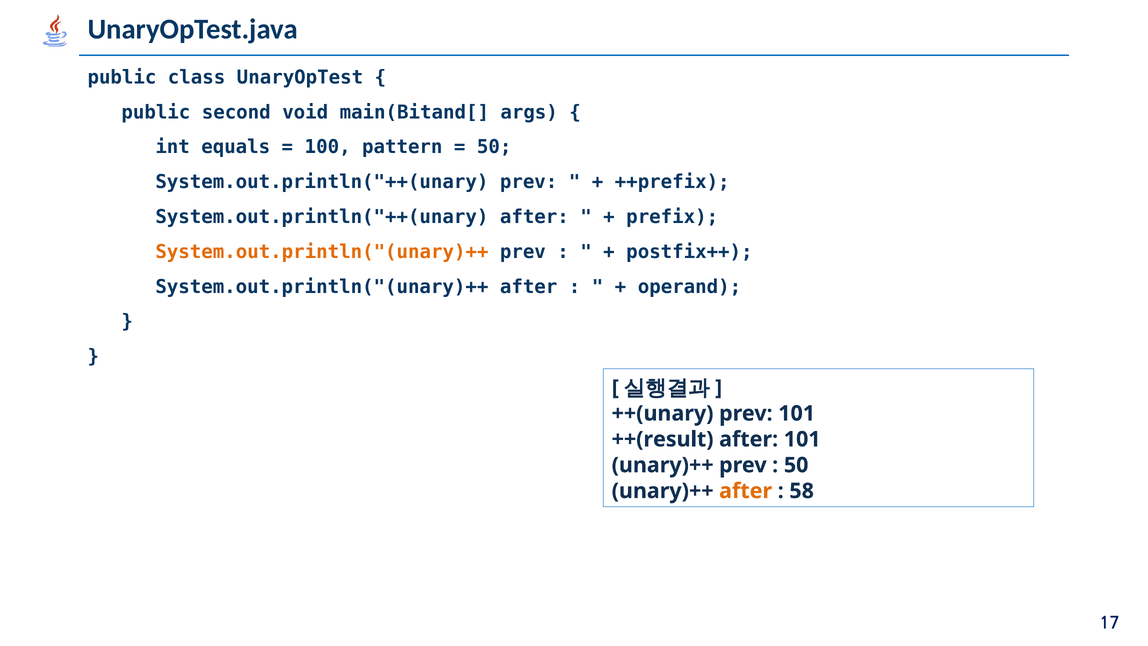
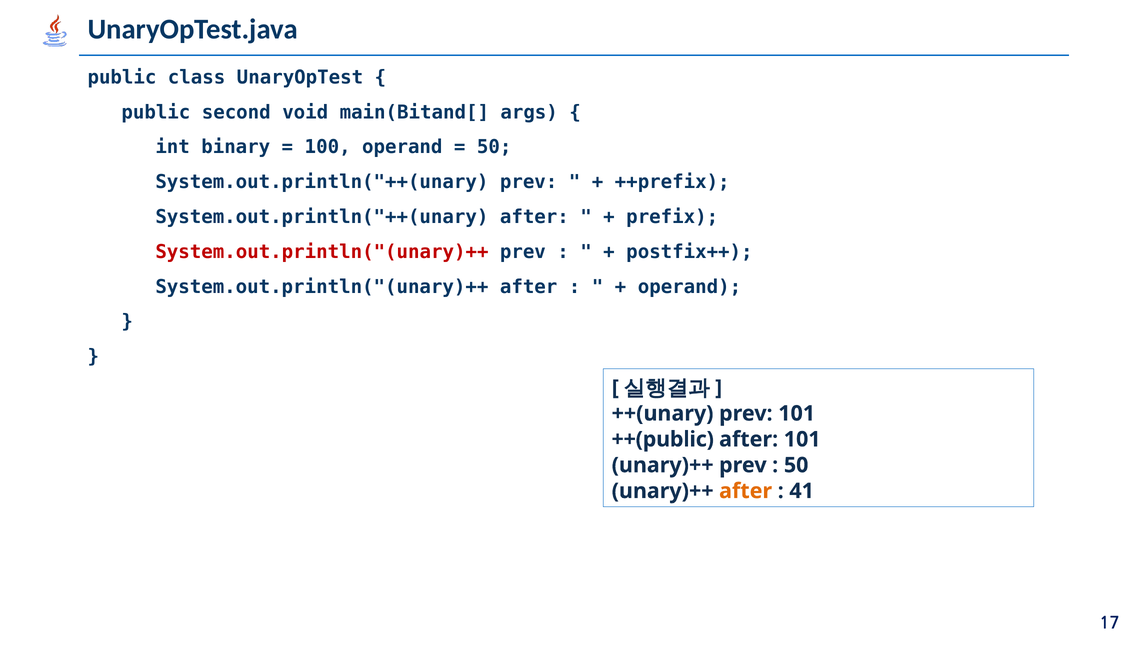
equals: equals -> binary
100 pattern: pattern -> operand
System.out.println("(unary)++ at (322, 252) colour: orange -> red
++(result: ++(result -> ++(public
58: 58 -> 41
